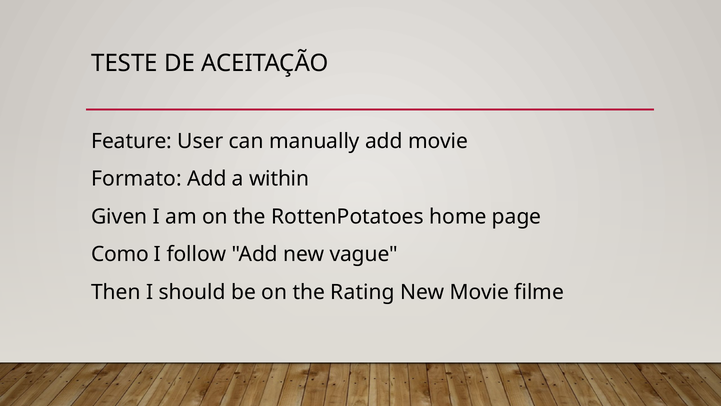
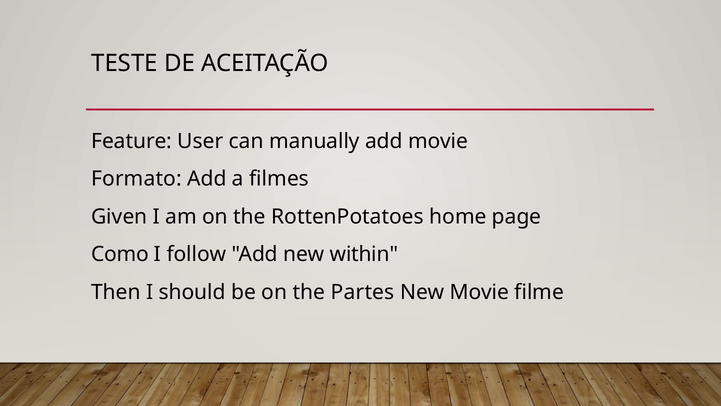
within: within -> filmes
vague: vague -> within
Rating: Rating -> Partes
